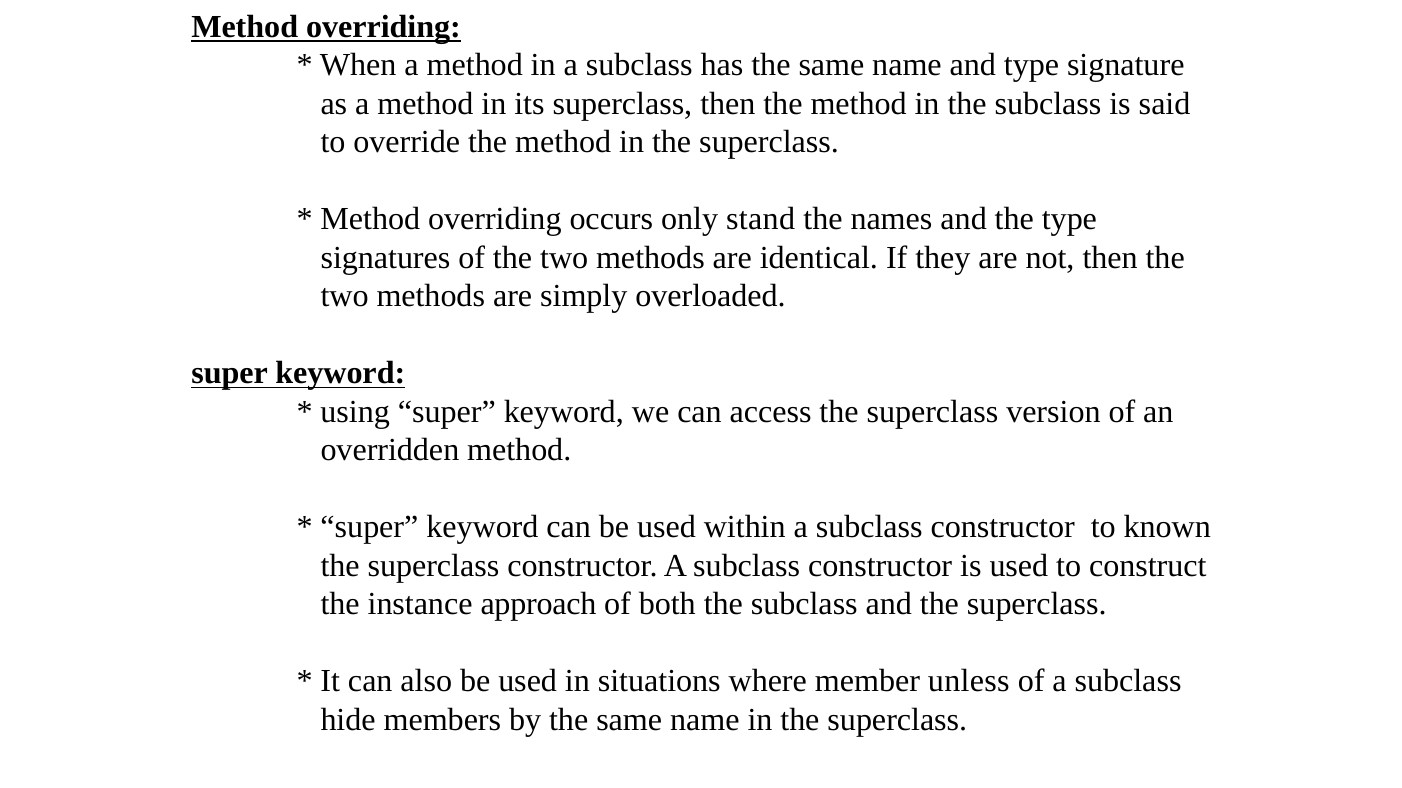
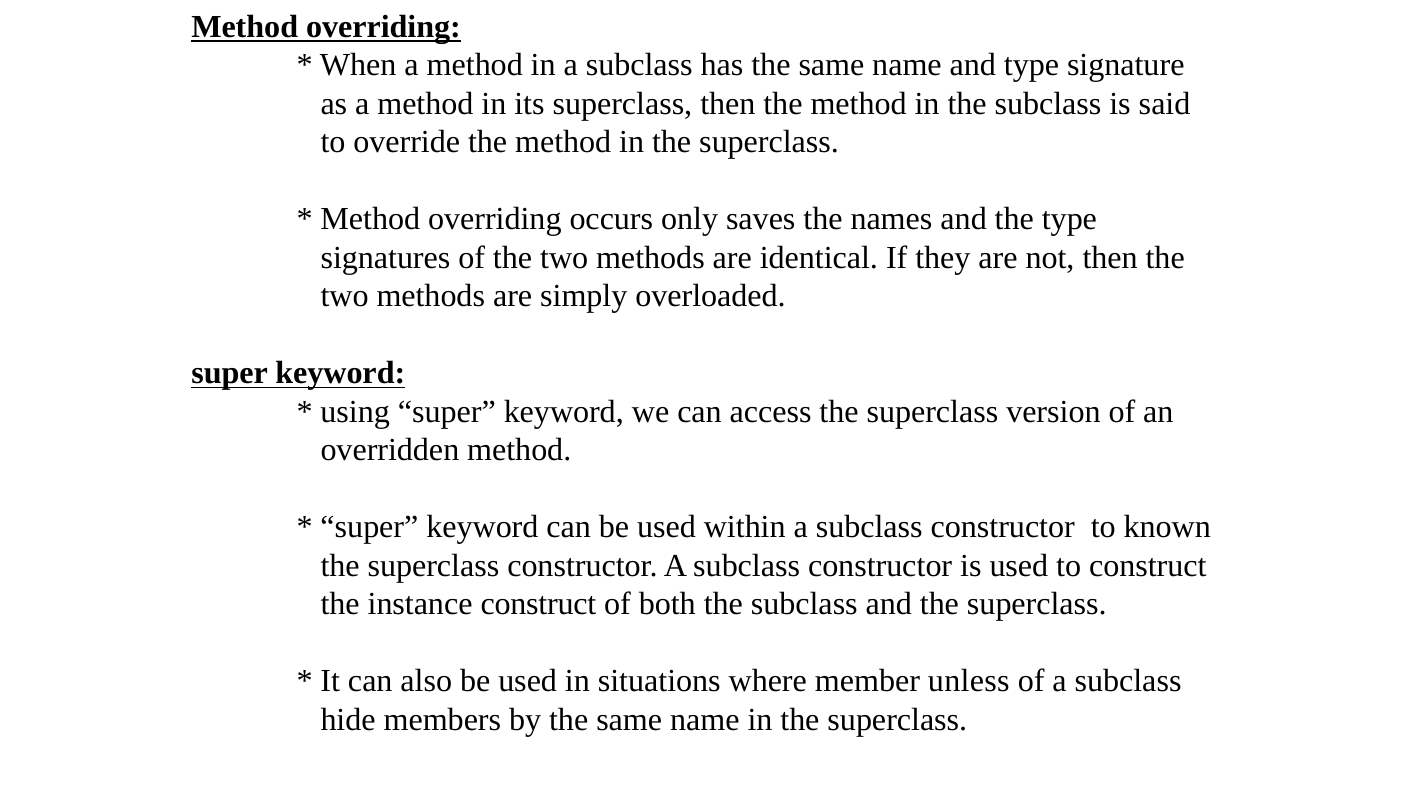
stand: stand -> saves
instance approach: approach -> construct
